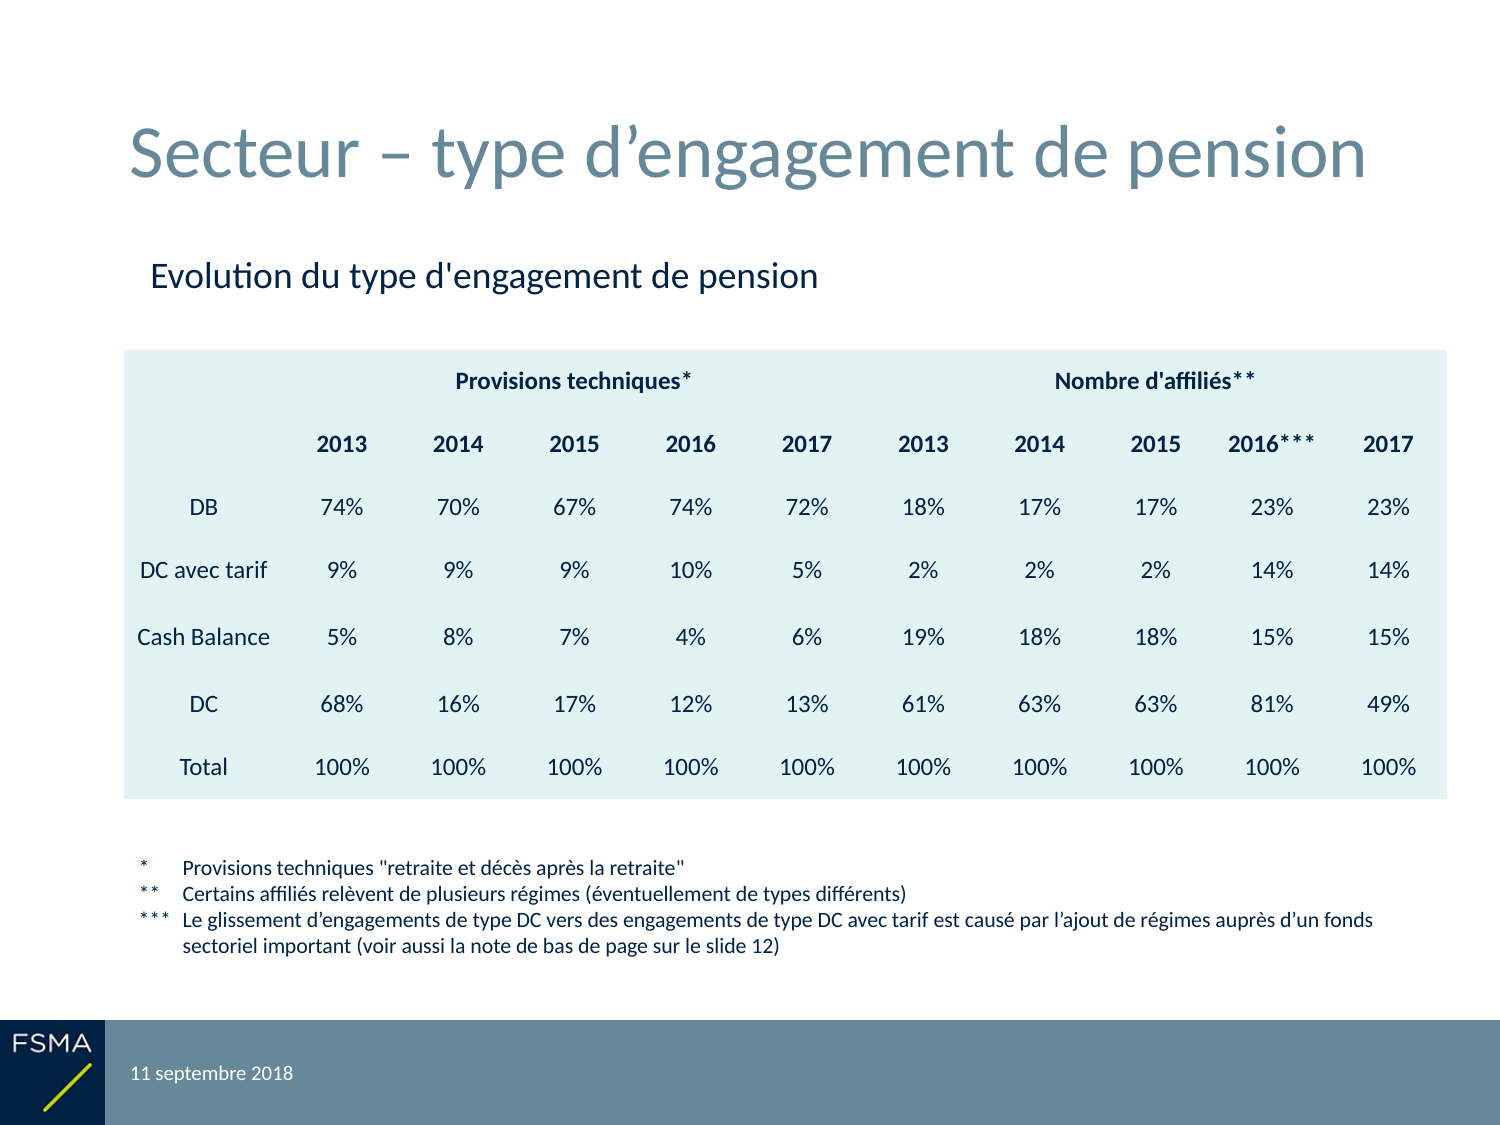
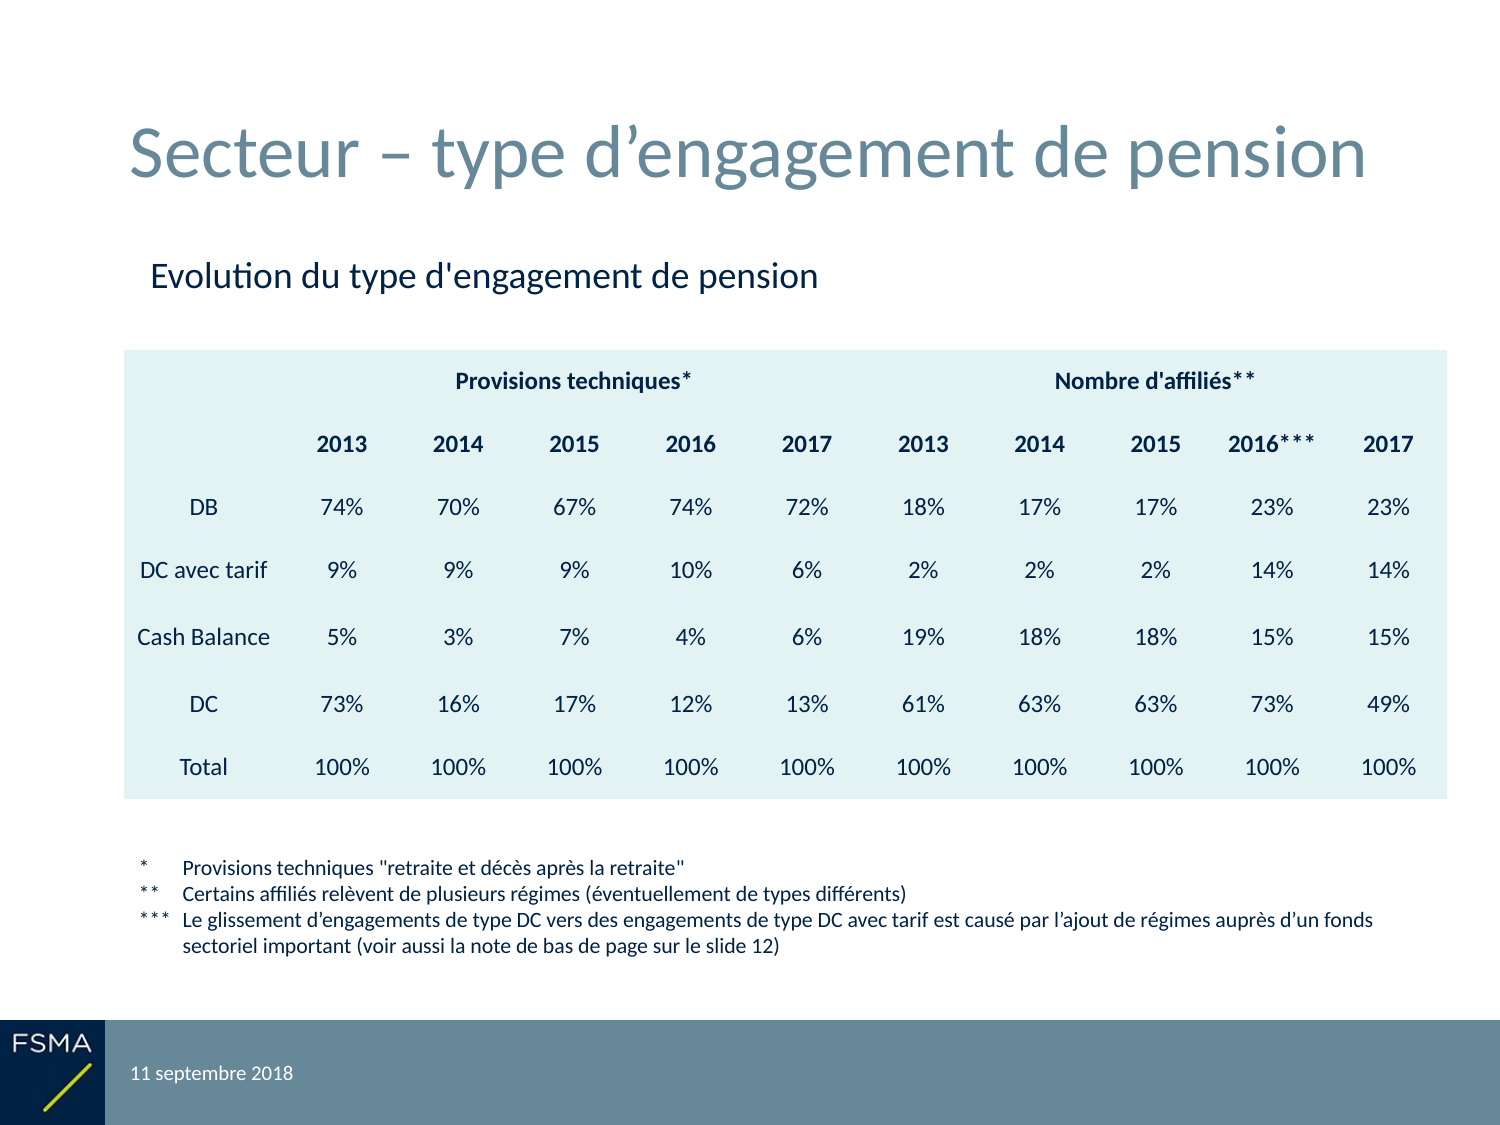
10% 5%: 5% -> 6%
8%: 8% -> 3%
DC 68%: 68% -> 73%
63% 81%: 81% -> 73%
